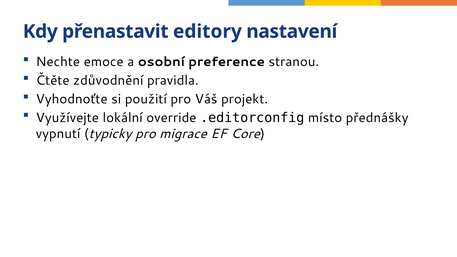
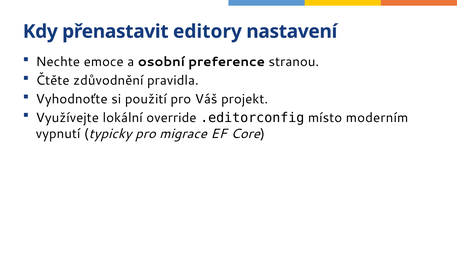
přednášky: přednášky -> moderním
